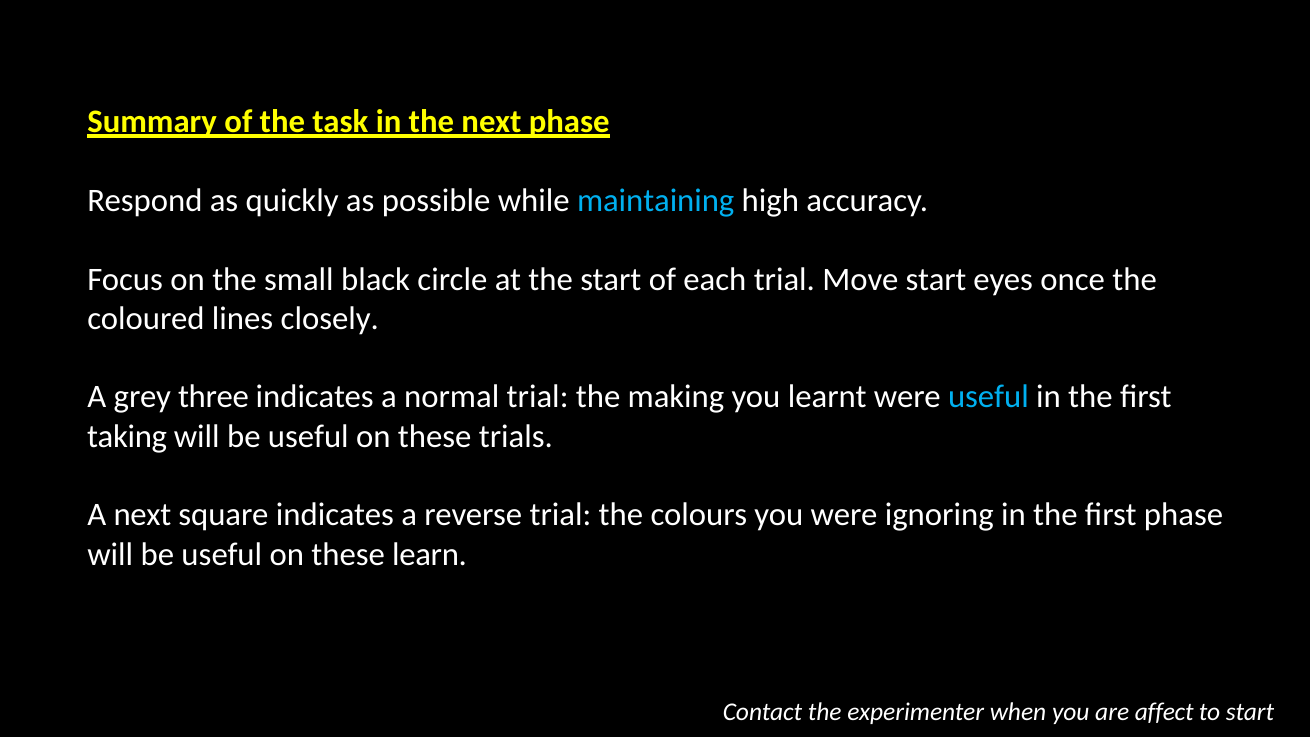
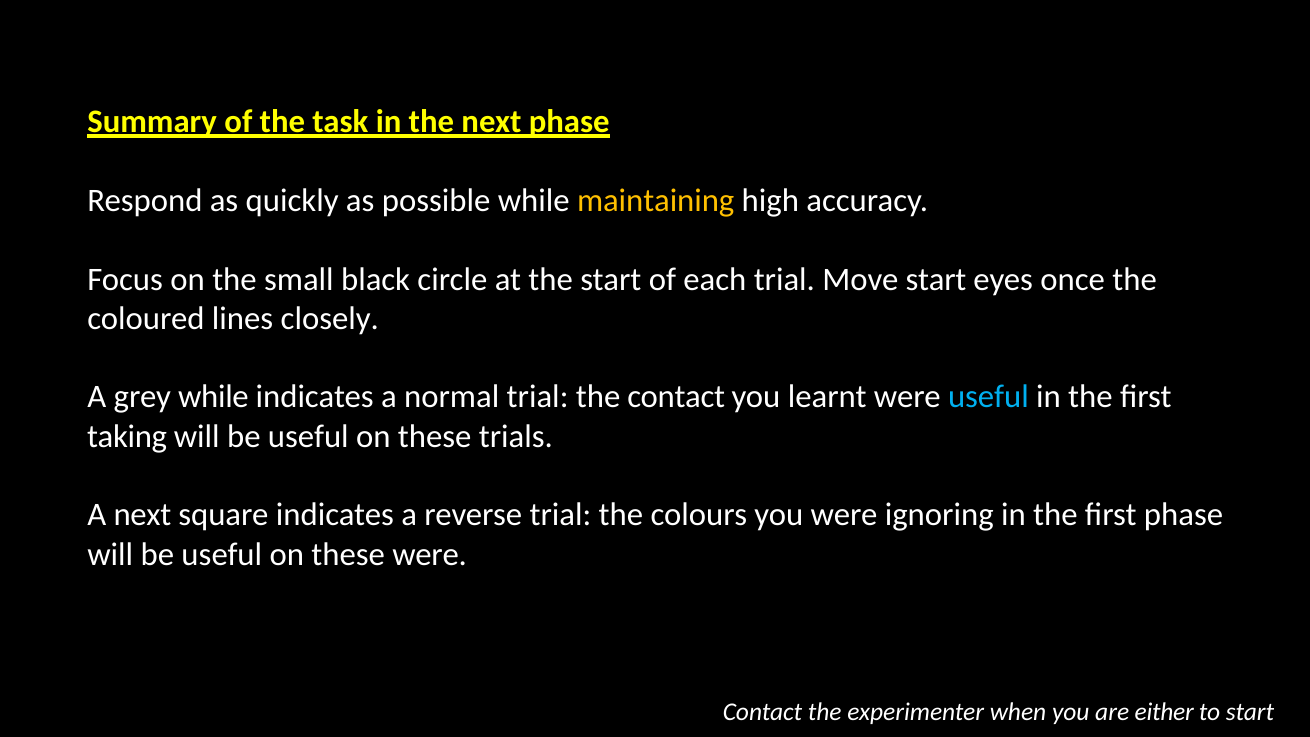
maintaining colour: light blue -> yellow
grey three: three -> while
the making: making -> contact
these learn: learn -> were
affect: affect -> either
